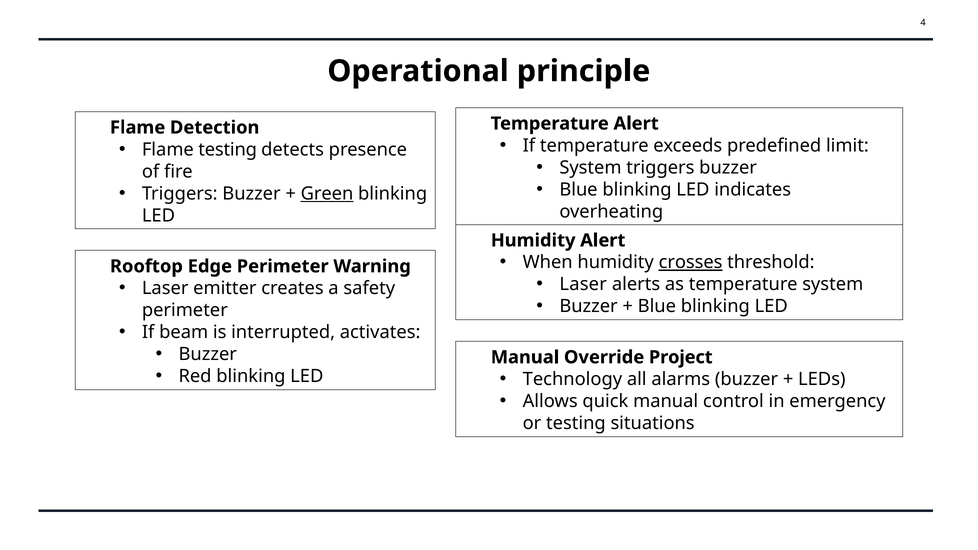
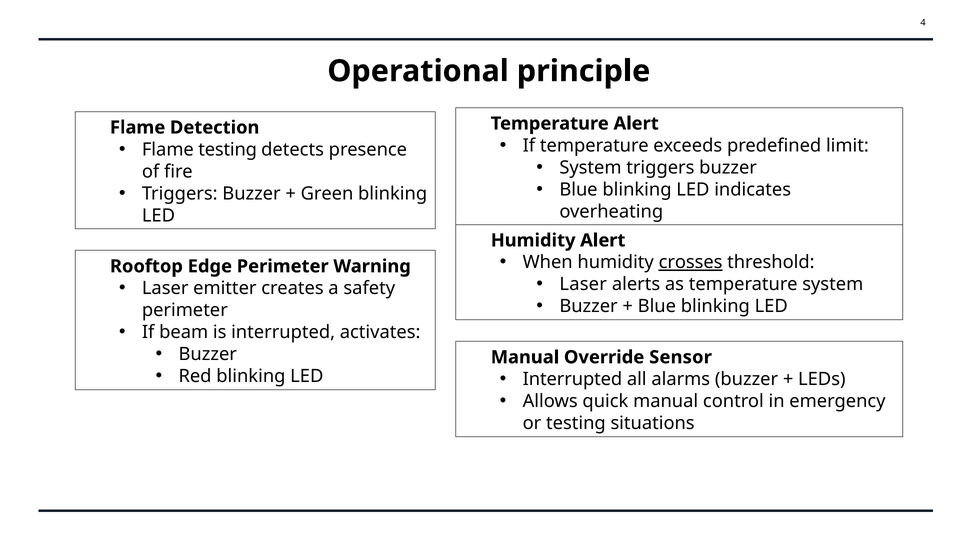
Green underline: present -> none
Project: Project -> Sensor
Technology at (572, 379): Technology -> Interrupted
